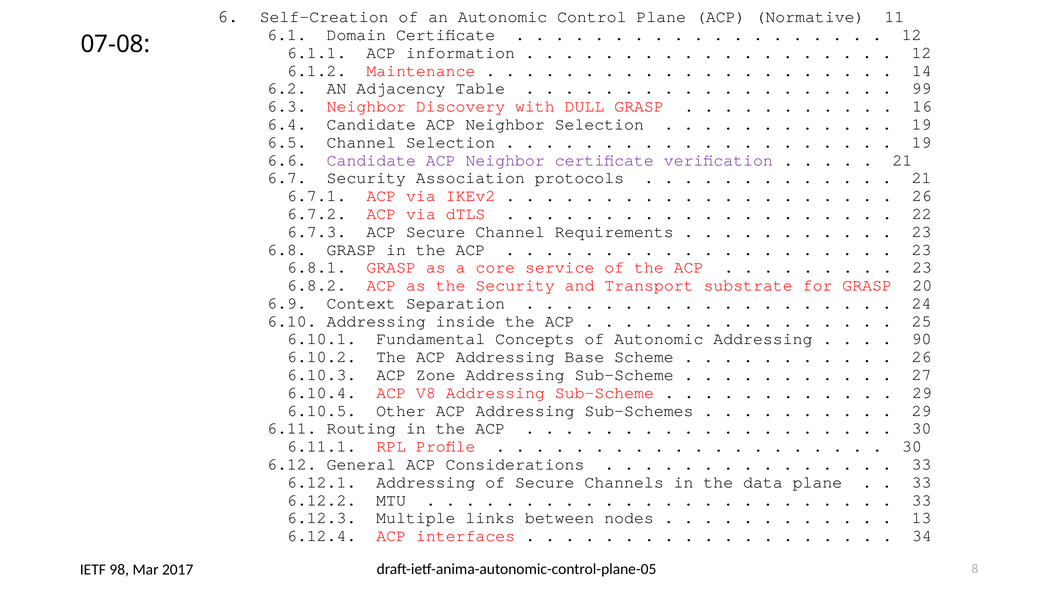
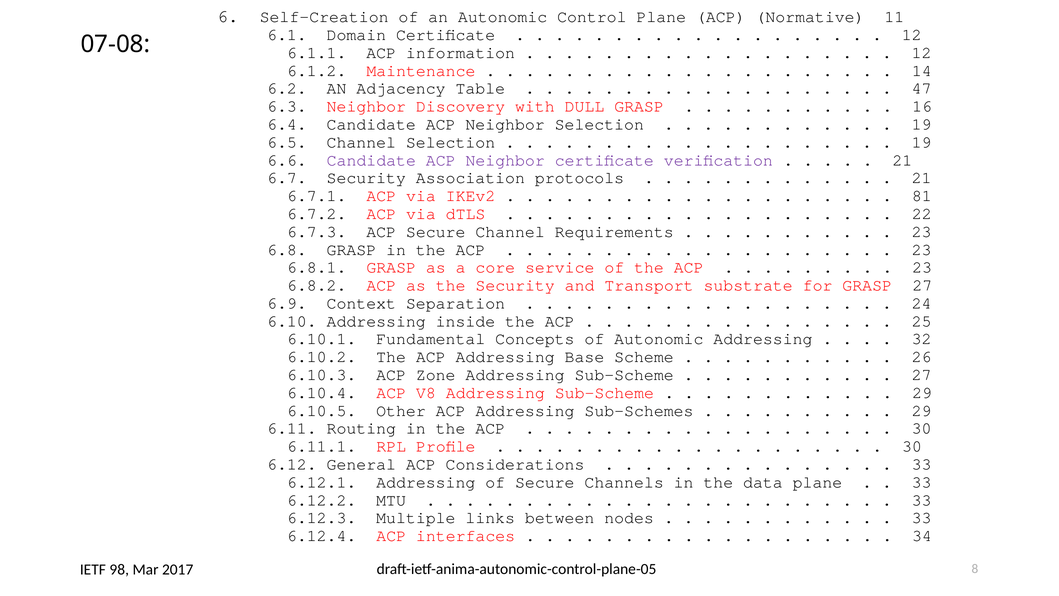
99: 99 -> 47
26 at (922, 196): 26 -> 81
GRASP 20: 20 -> 27
90: 90 -> 32
13 at (922, 518): 13 -> 33
